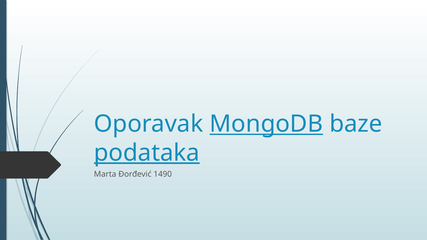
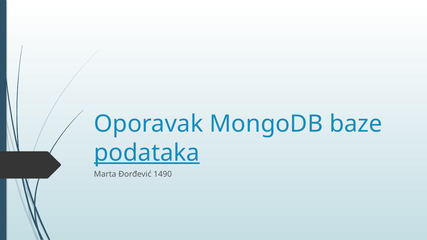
MongoDB underline: present -> none
